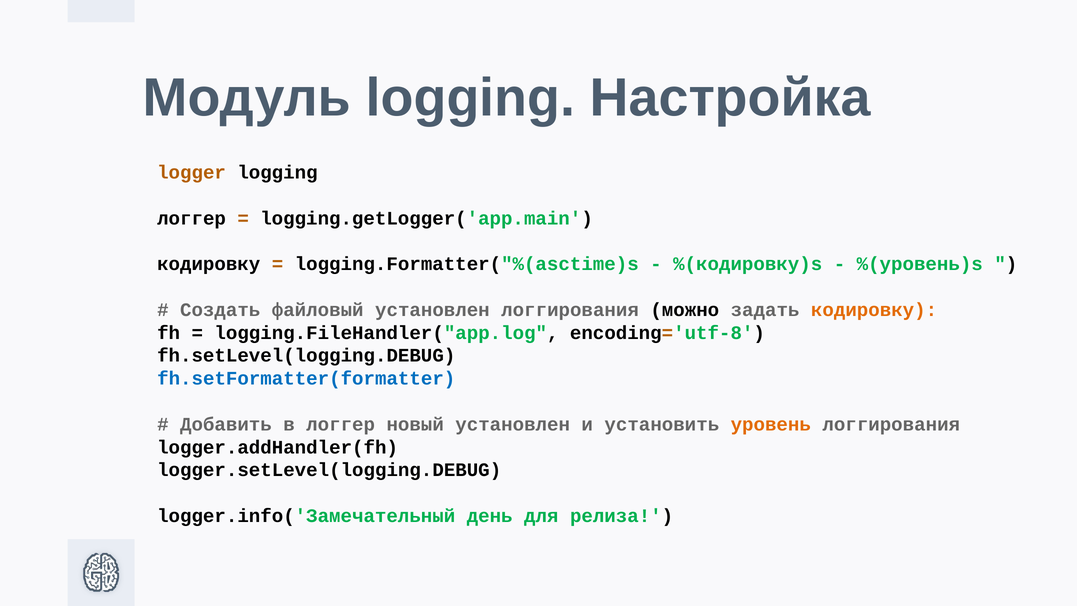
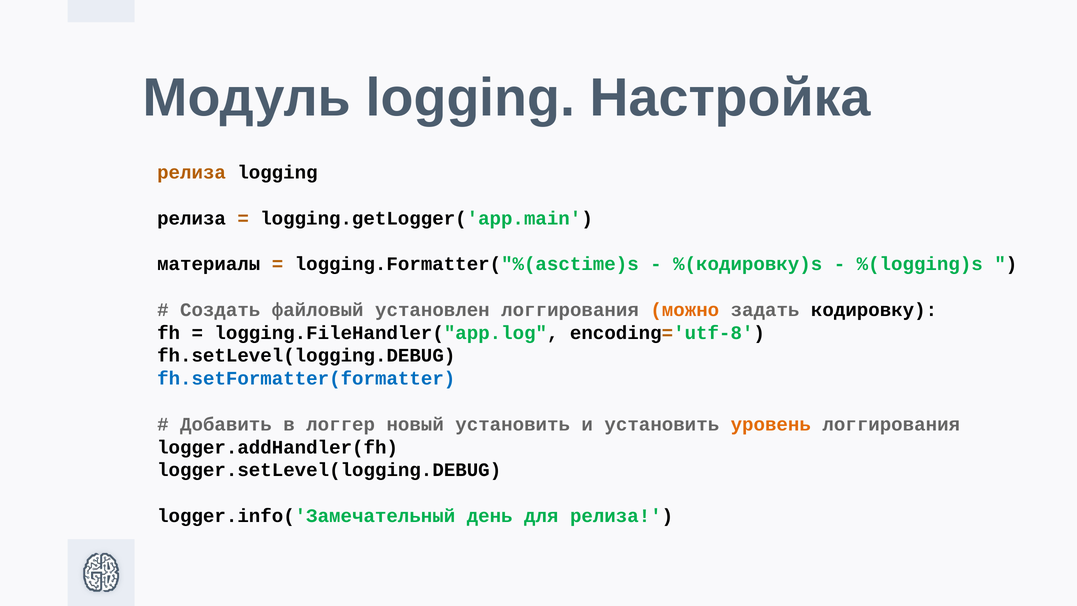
logger at (192, 172): logger -> релиза
логгер at (192, 218): логгер -> релиза
кодировку at (209, 264): кодировку -> материалы
%(уровень)s: %(уровень)s -> %(logging)s
можно colour: black -> orange
кодировку at (874, 310) colour: orange -> black
новый установлен: установлен -> установить
